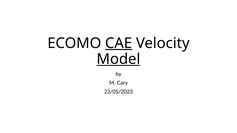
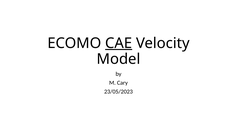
Model underline: present -> none
